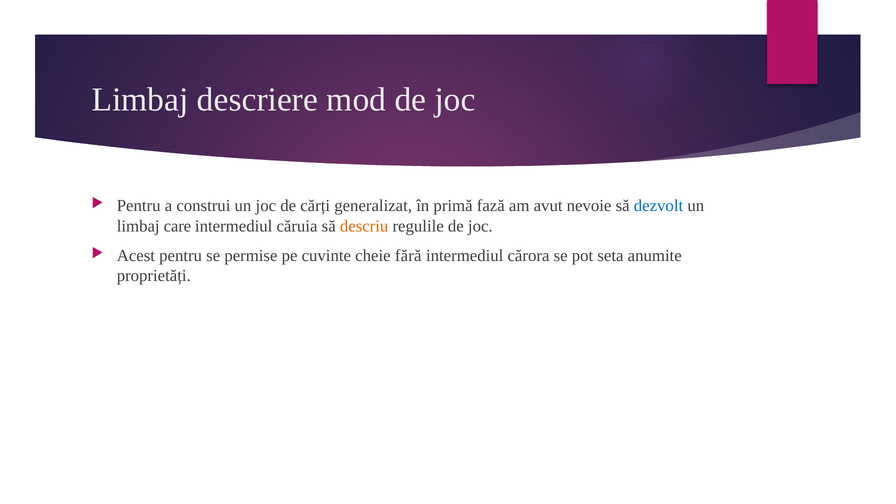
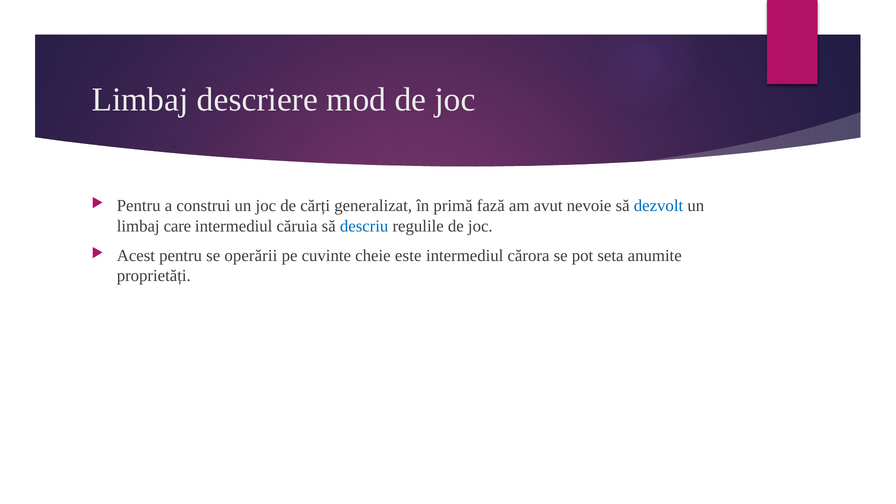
descriu colour: orange -> blue
permise: permise -> operării
fără: fără -> este
